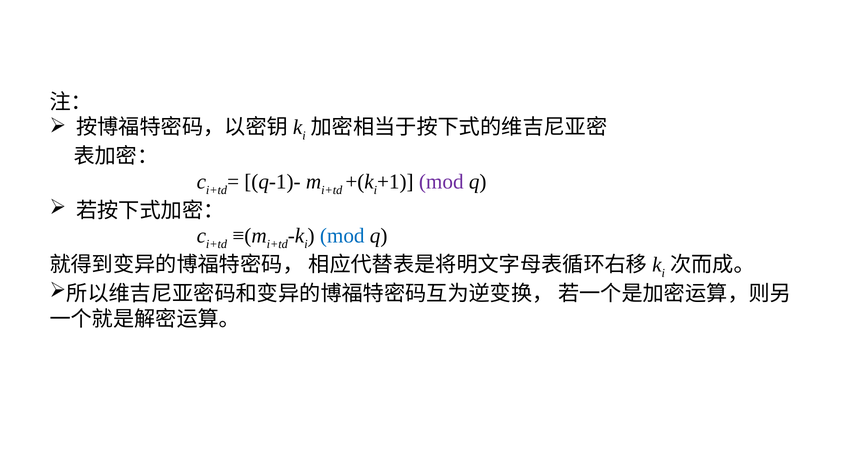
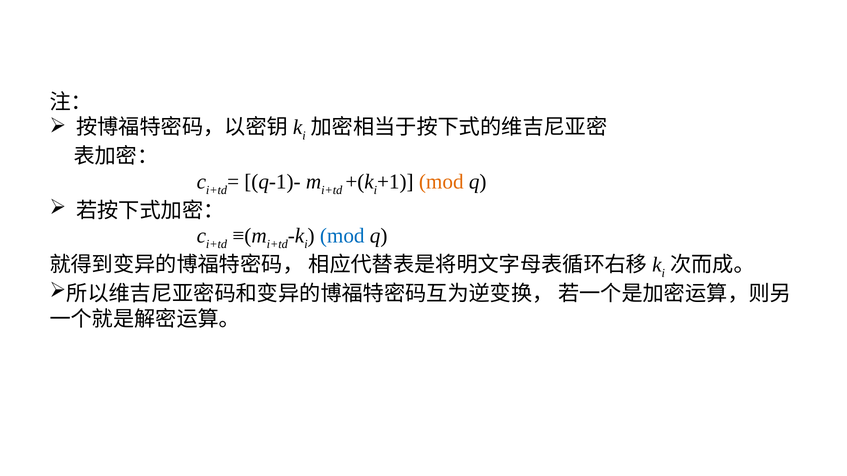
mod at (441, 182) colour: purple -> orange
